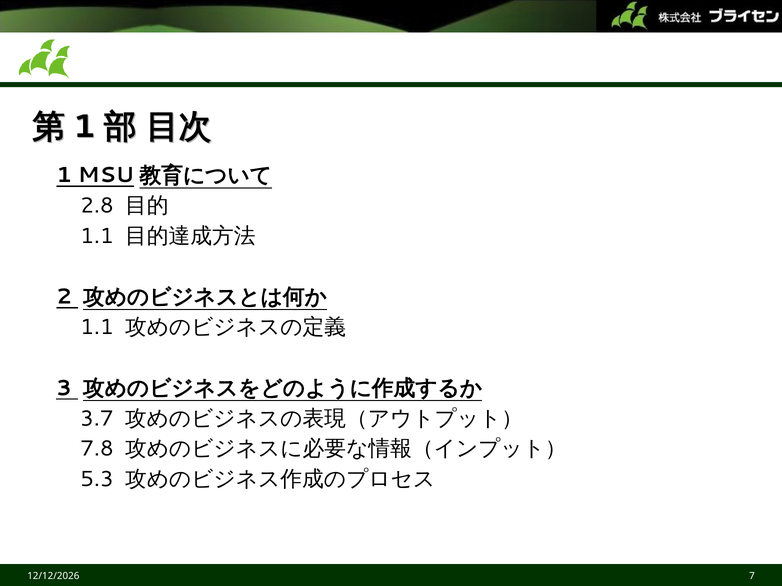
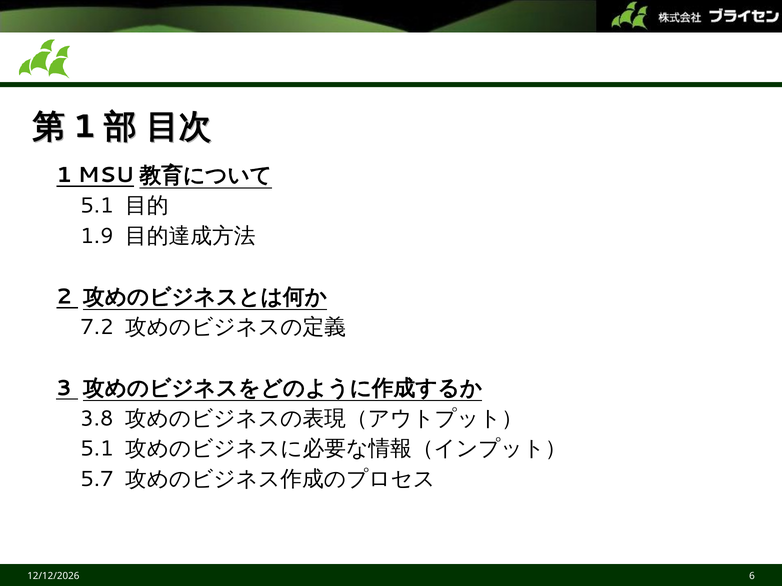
2.8 at (97, 206): 2.8 -> 5.1
1.1 at (97, 236): 1.1 -> 1.9
1.1 at (97, 327): 1.1 -> 7.2
3.7: 3.7 -> 3.8
7.8 at (97, 449): 7.8 -> 5.1
5.3: 5.3 -> 5.7
7: 7 -> 6
